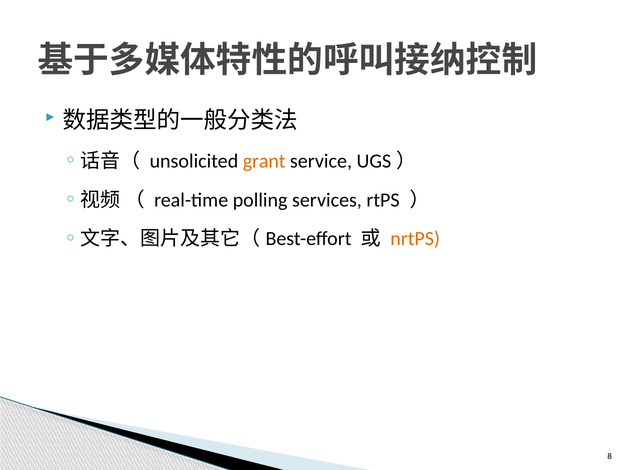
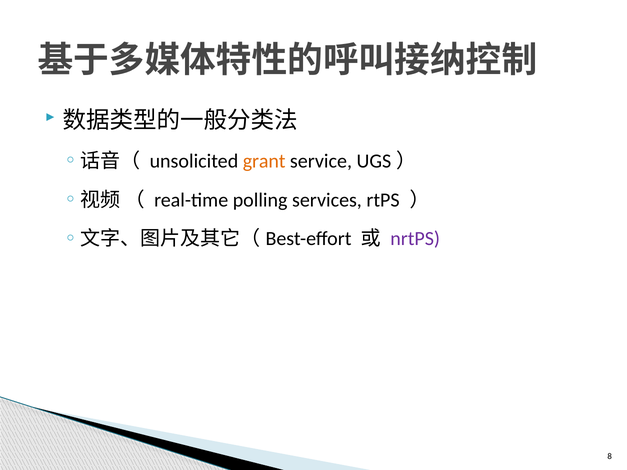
nrtPS colour: orange -> purple
